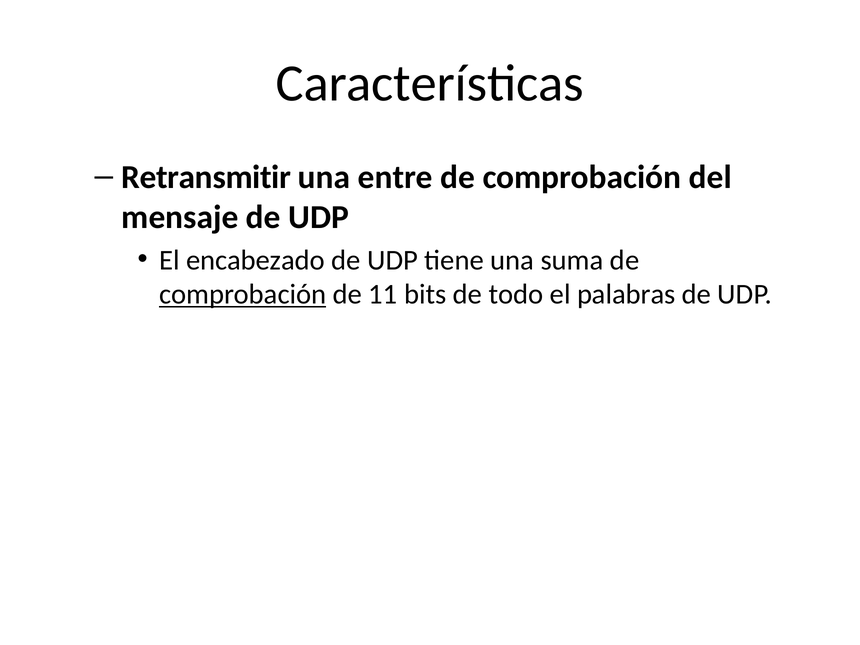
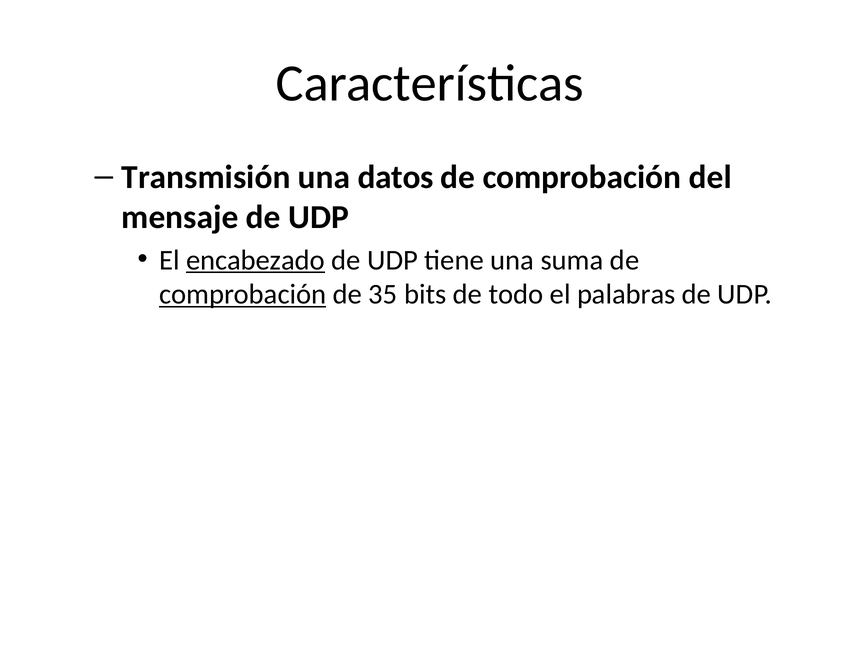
Retransmitir: Retransmitir -> Transmisión
entre: entre -> datos
encabezado underline: none -> present
11: 11 -> 35
